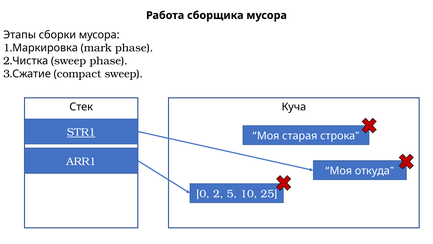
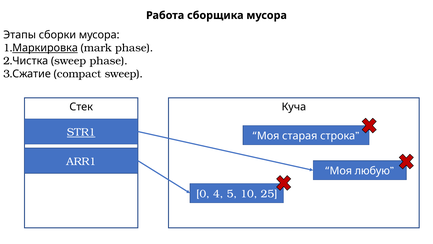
Маркировка underline: none -> present
откуда: откуда -> любую
0 2: 2 -> 4
